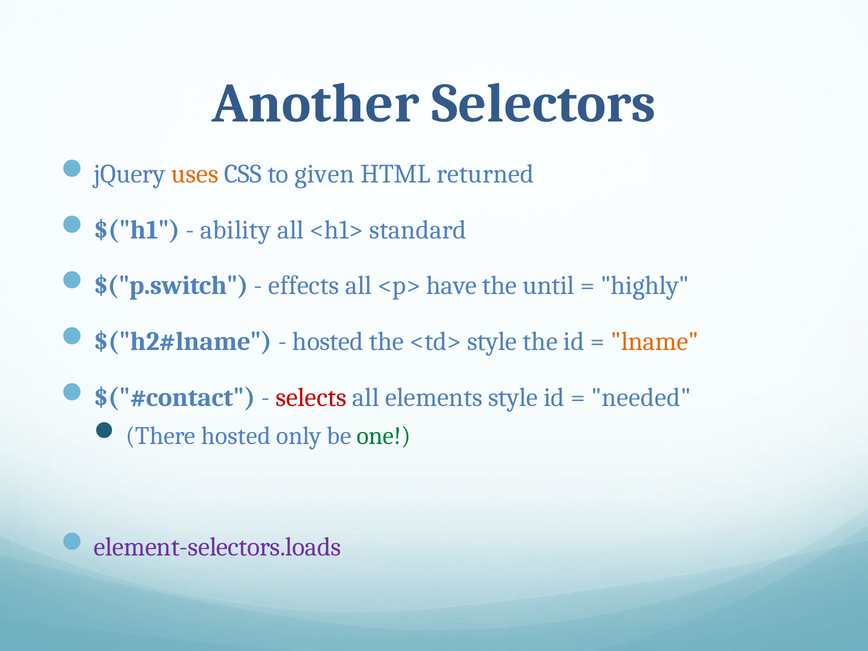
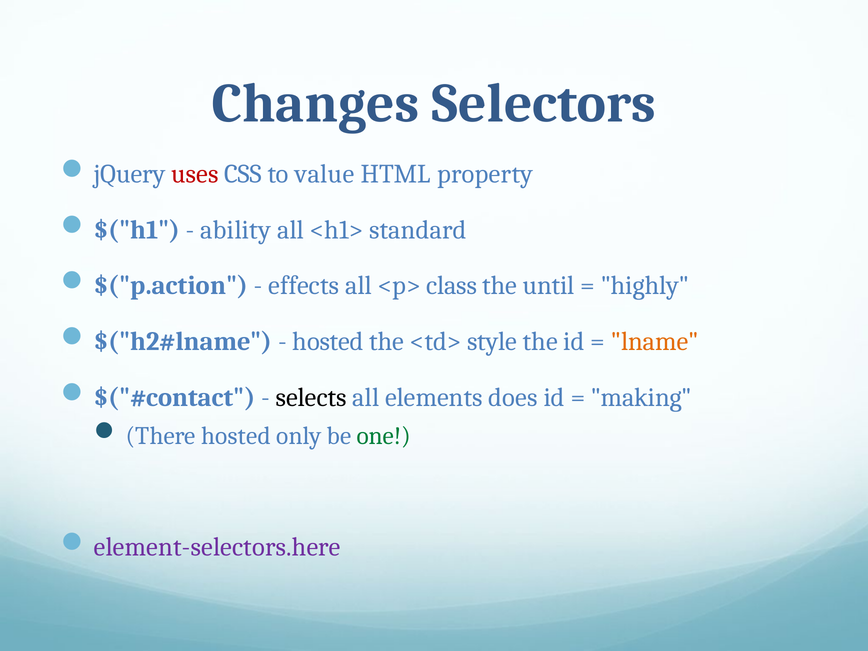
Another: Another -> Changes
uses colour: orange -> red
given: given -> value
returned: returned -> property
$("p.switch: $("p.switch -> $("p.action
have: have -> class
selects colour: red -> black
elements style: style -> does
needed: needed -> making
element-selectors.loads: element-selectors.loads -> element-selectors.here
